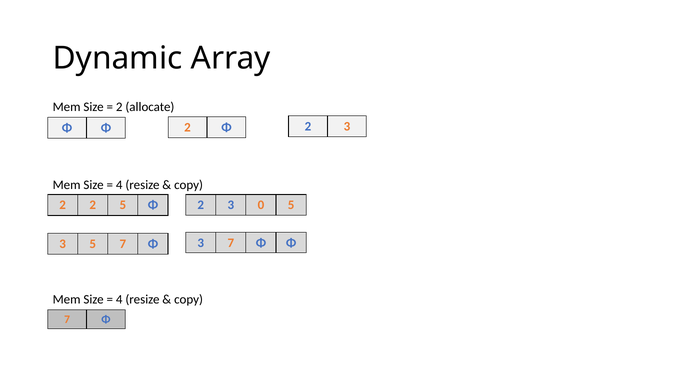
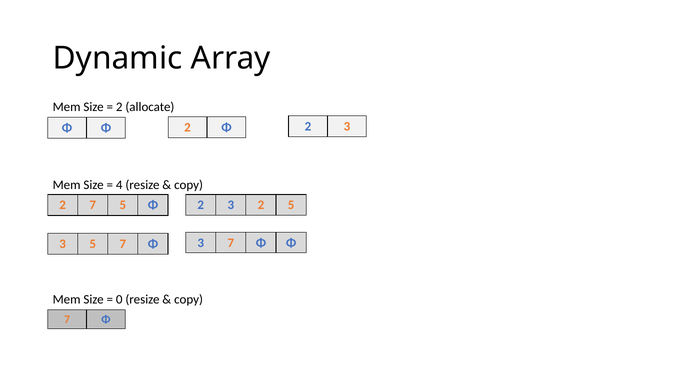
2 2: 2 -> 7
0 at (261, 205): 0 -> 2
4 at (119, 300): 4 -> 0
